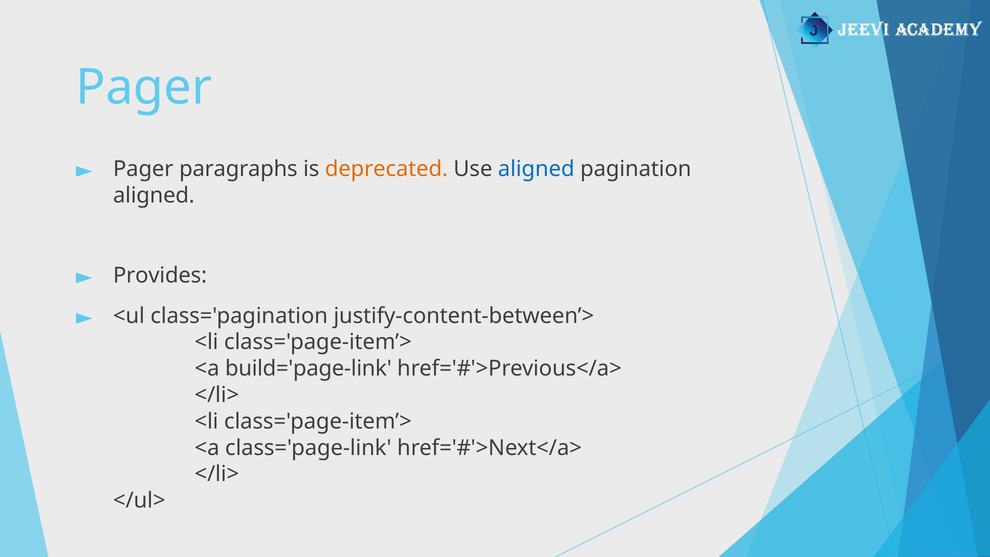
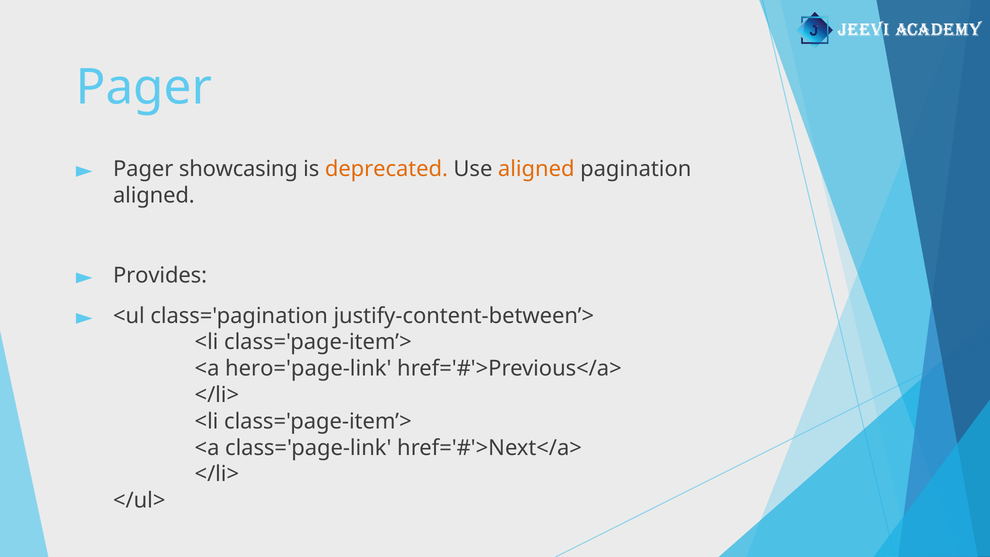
paragraphs: paragraphs -> showcasing
aligned at (536, 169) colour: blue -> orange
build='page-link: build='page-link -> hero='page-link
